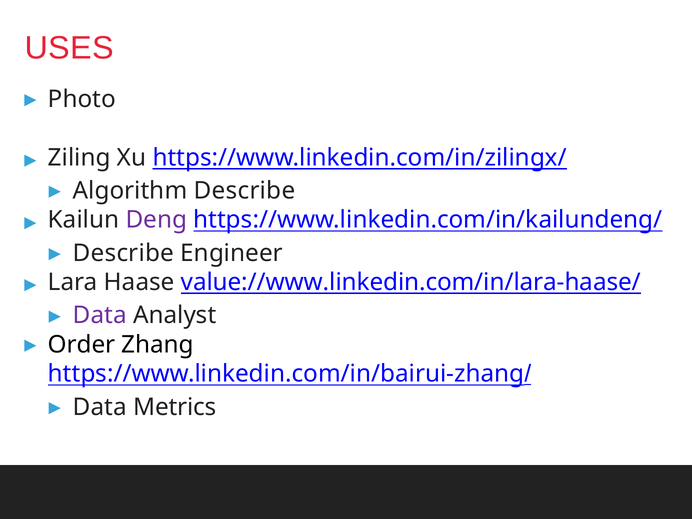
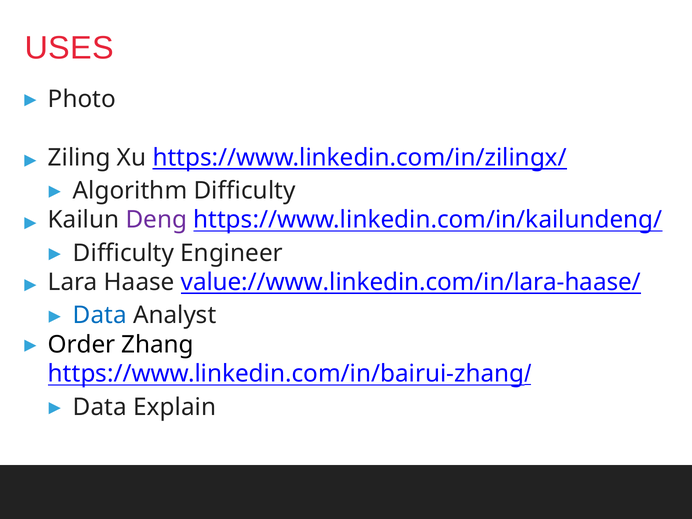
Algorithm Describe: Describe -> Difficulty
Describe at (123, 253): Describe -> Difficulty
Data at (100, 315) colour: purple -> blue
Metrics: Metrics -> Explain
